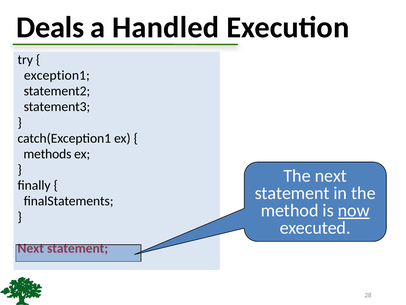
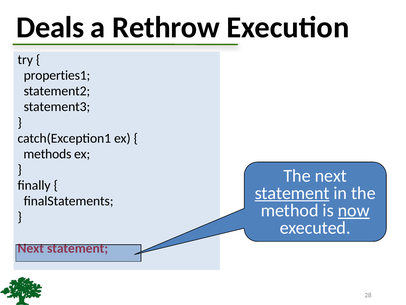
Handled: Handled -> Rethrow
exception1: exception1 -> properties1
statement at (292, 193) underline: none -> present
